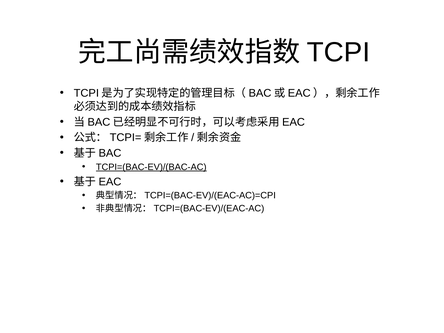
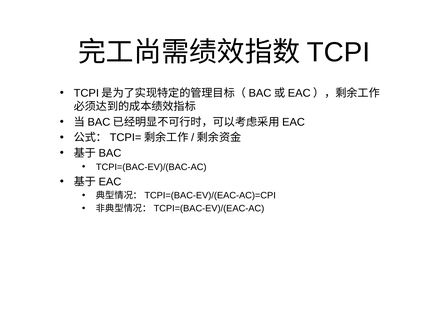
TCPI=(BAC-EV)/(BAC-AC underline: present -> none
